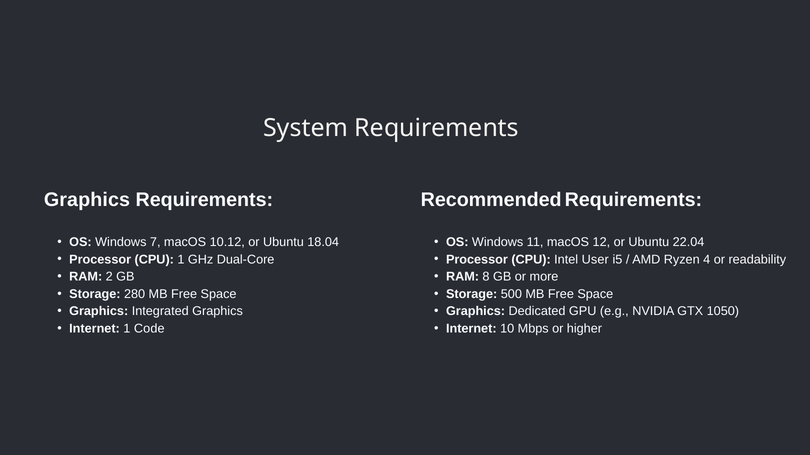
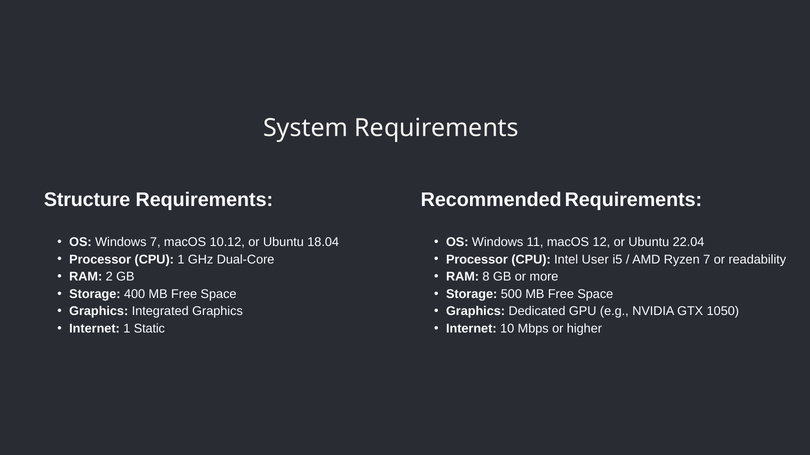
Graphics at (87, 200): Graphics -> Structure
Ryzen 4: 4 -> 7
280: 280 -> 400
Code: Code -> Static
